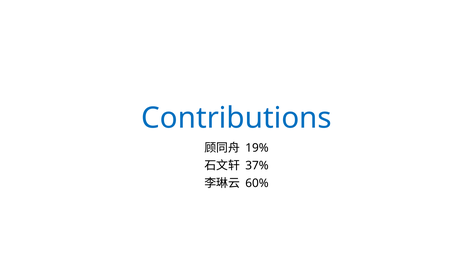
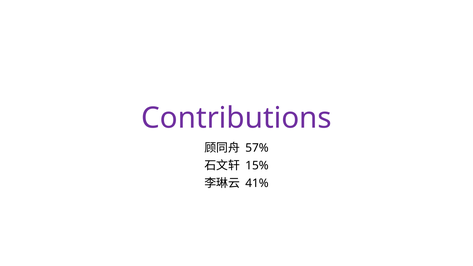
Contributions colour: blue -> purple
19%: 19% -> 57%
37%: 37% -> 15%
60%: 60% -> 41%
